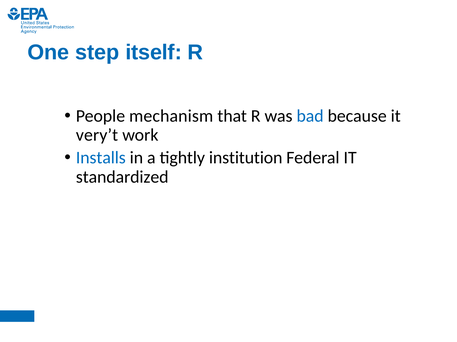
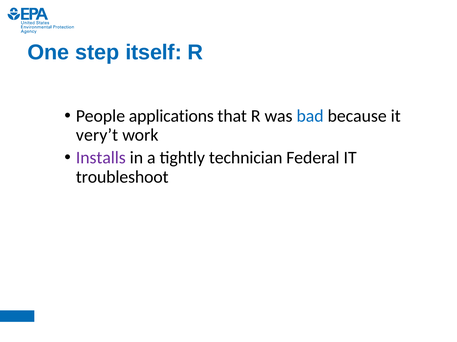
mechanism: mechanism -> applications
Installs colour: blue -> purple
institution: institution -> technician
standardized: standardized -> troubleshoot
